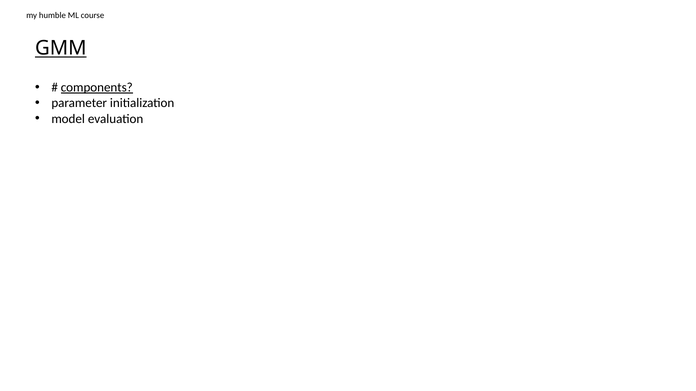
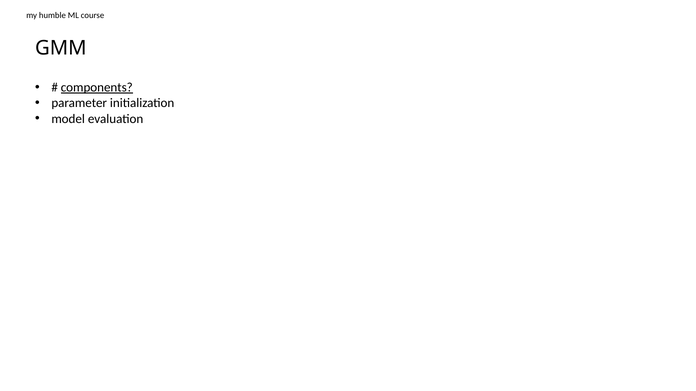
GMM underline: present -> none
